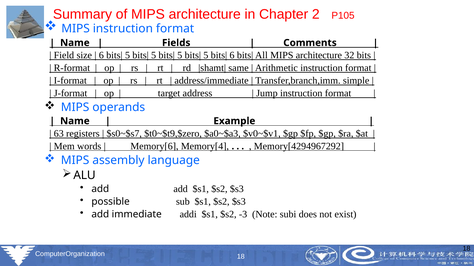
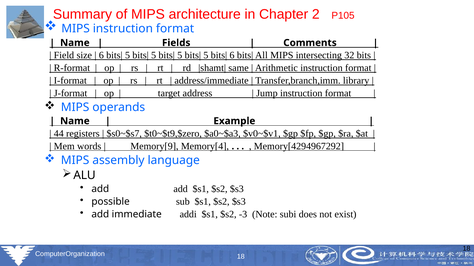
All MIPS architecture: architecture -> intersecting
simple: simple -> library
63: 63 -> 44
Memory[6: Memory[6 -> Memory[9
